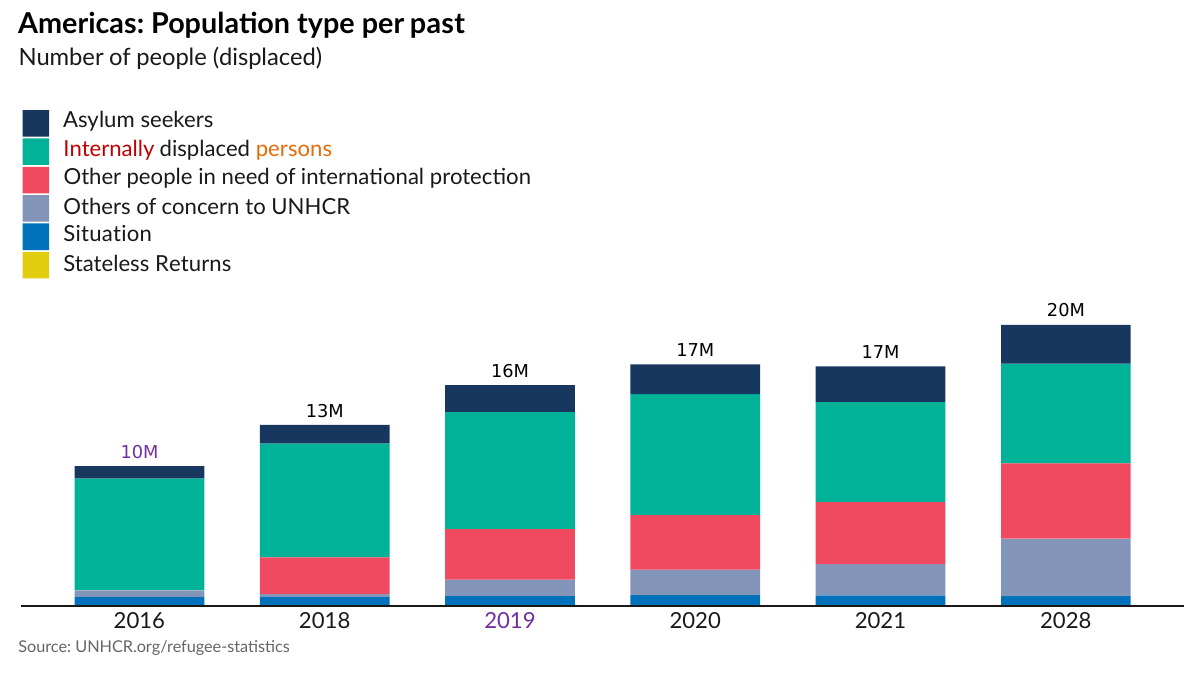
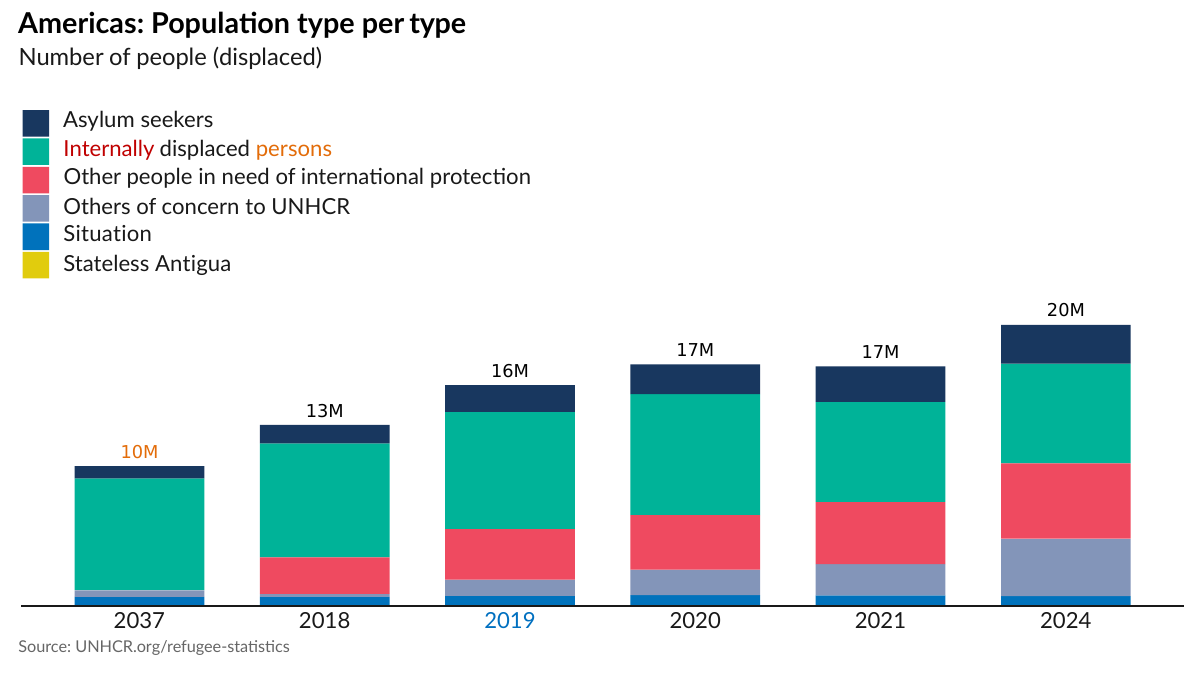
per past: past -> type
Returns: Returns -> Antigua
10M colour: purple -> orange
2016: 2016 -> 2037
2019 colour: purple -> blue
2028: 2028 -> 2024
